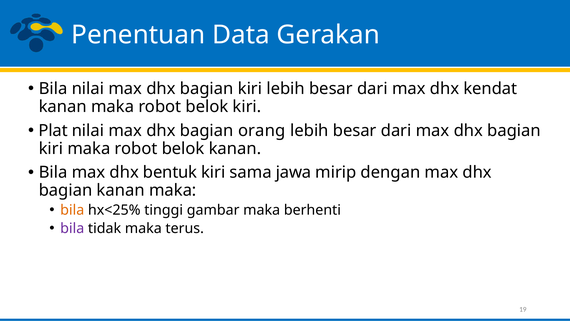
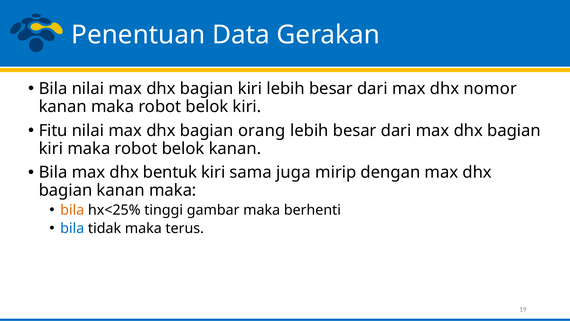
kendat: kendat -> nomor
Plat: Plat -> Fitu
jawa: jawa -> juga
bila at (72, 228) colour: purple -> blue
